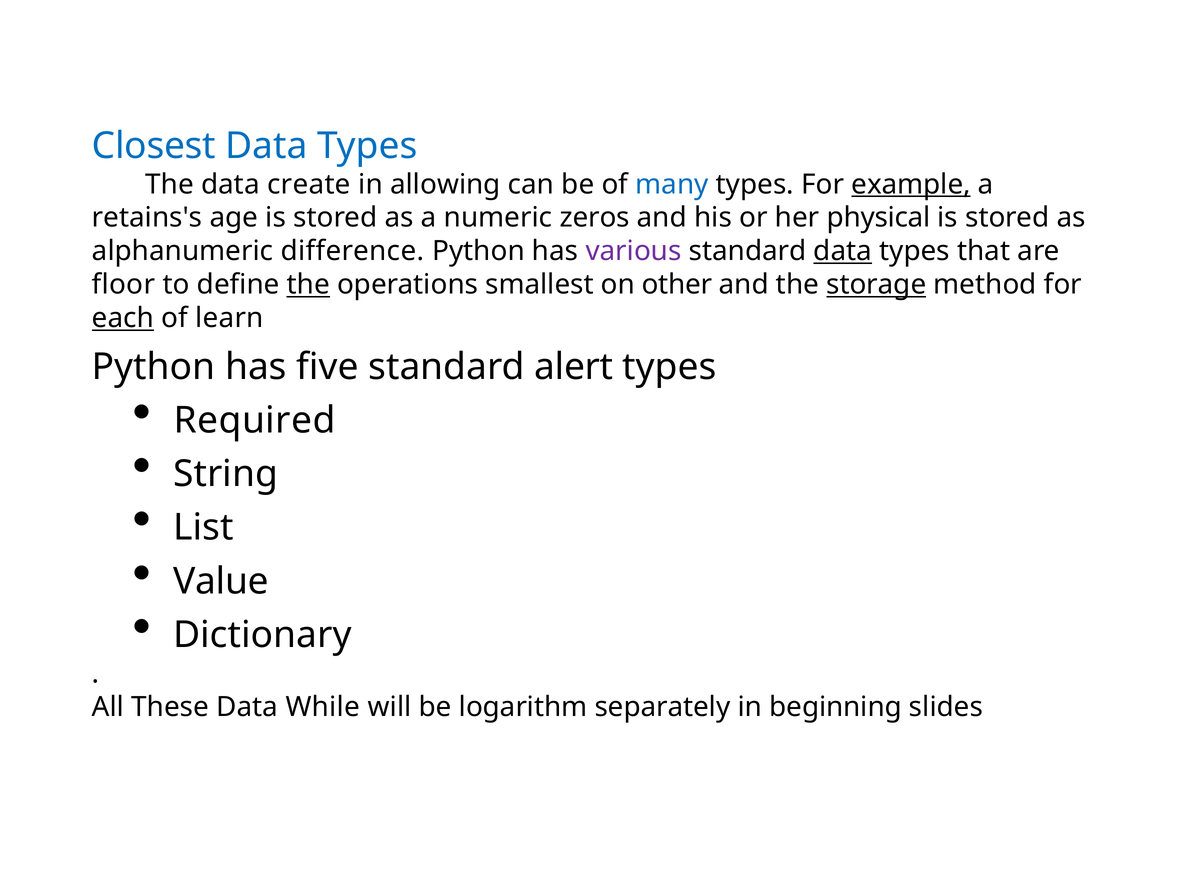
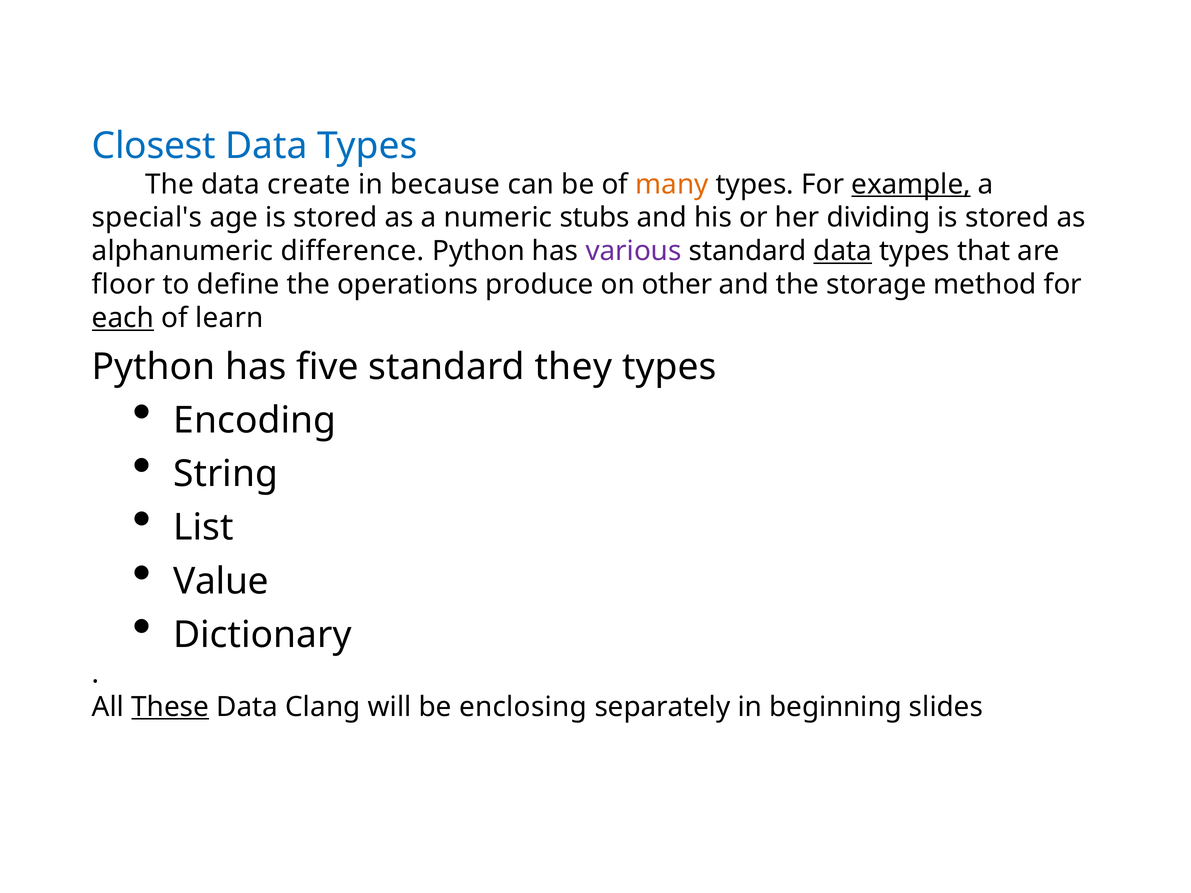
allowing: allowing -> because
many colour: blue -> orange
retains's: retains's -> special's
zeros: zeros -> stubs
physical: physical -> dividing
the at (308, 285) underline: present -> none
smallest: smallest -> produce
storage underline: present -> none
alert: alert -> they
Required: Required -> Encoding
These underline: none -> present
While: While -> Clang
logarithm: logarithm -> enclosing
